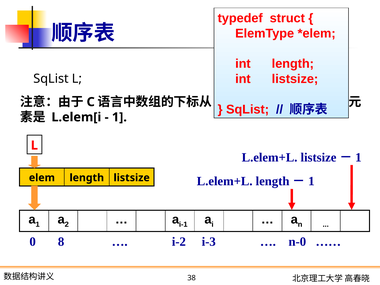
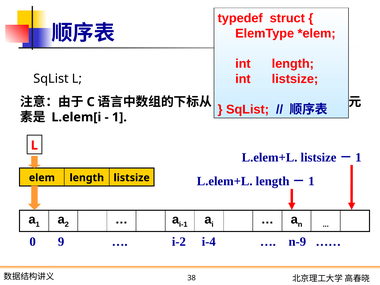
8: 8 -> 9
i-3: i-3 -> i-4
n-0: n-0 -> n-9
